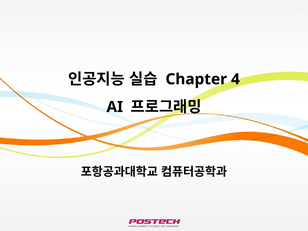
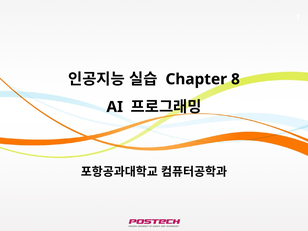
4: 4 -> 8
